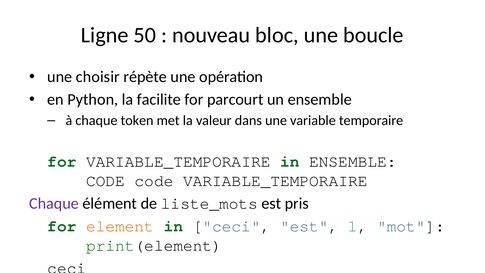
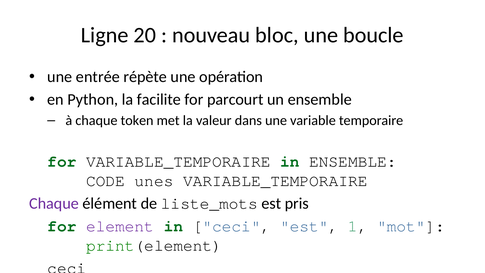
50: 50 -> 20
choisir: choisir -> entrée
CODE code: code -> unes
element colour: orange -> purple
